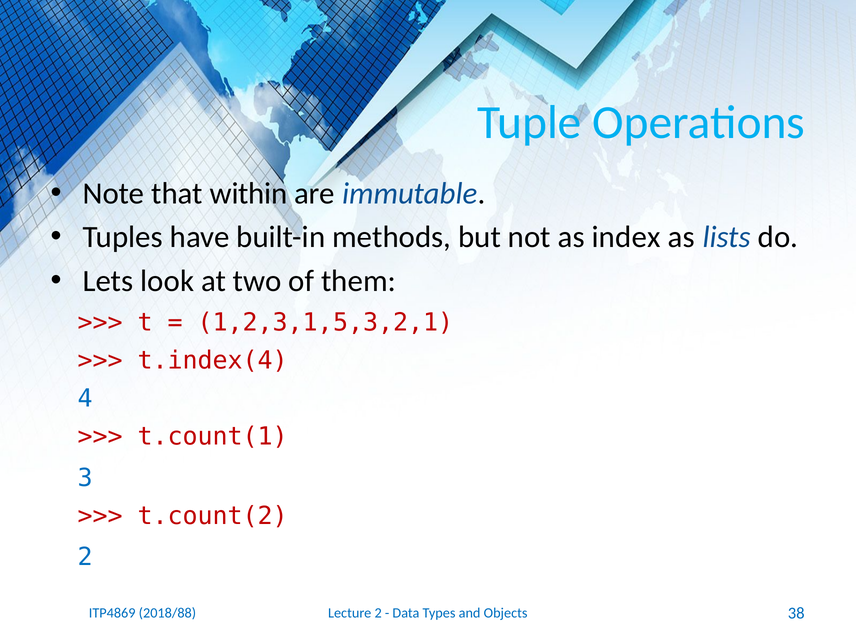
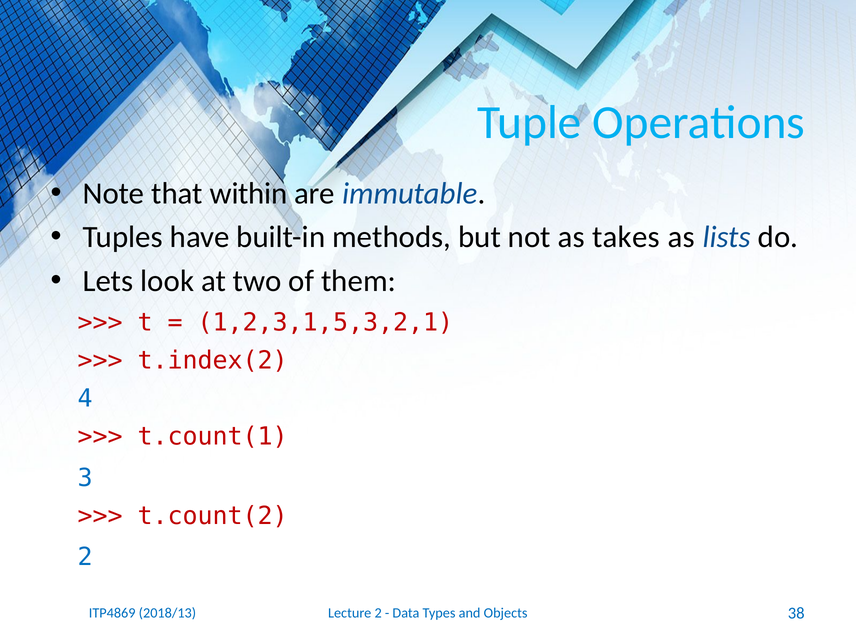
index: index -> takes
t.index(4: t.index(4 -> t.index(2
2018/88: 2018/88 -> 2018/13
